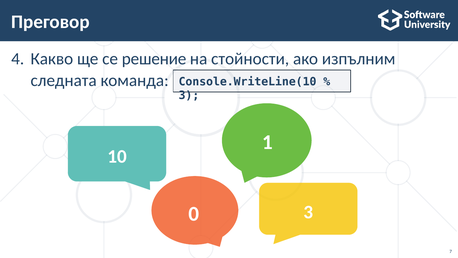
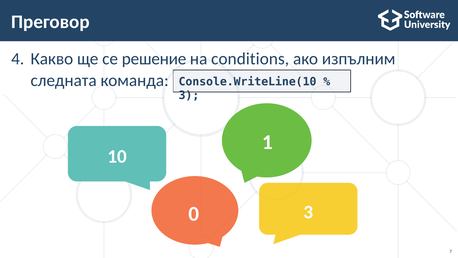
стойности: стойности -> conditions
